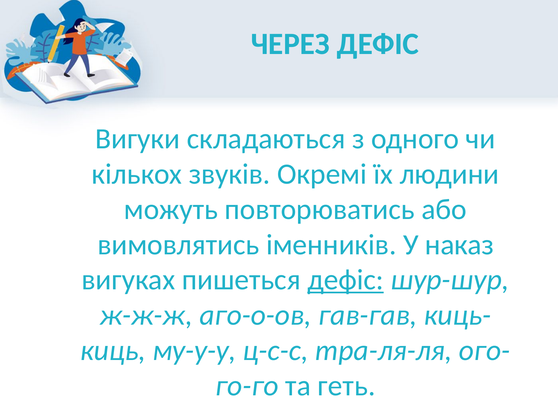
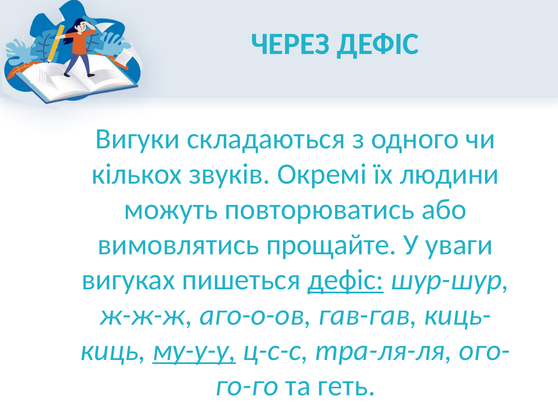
іменників: іменників -> прощайте
наказ: наказ -> уваги
му-у-у underline: none -> present
